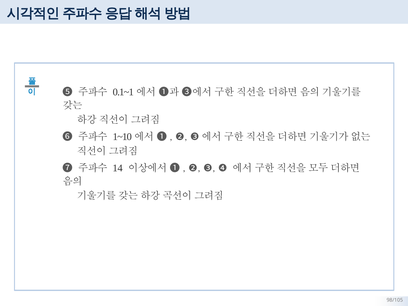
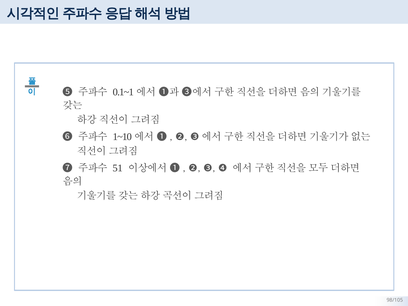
14: 14 -> 51
